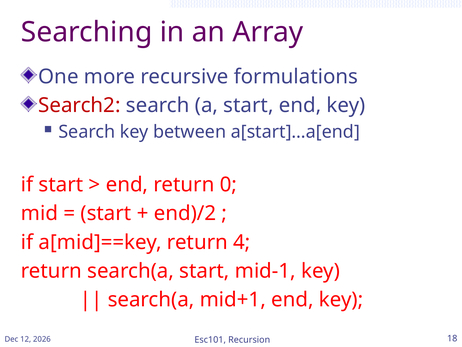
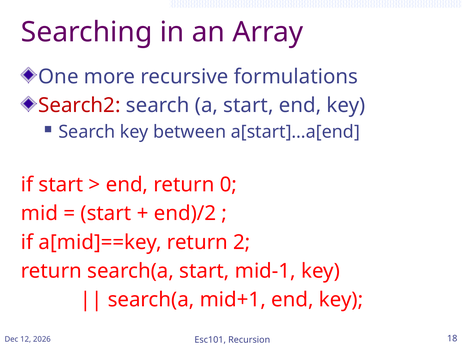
4: 4 -> 2
